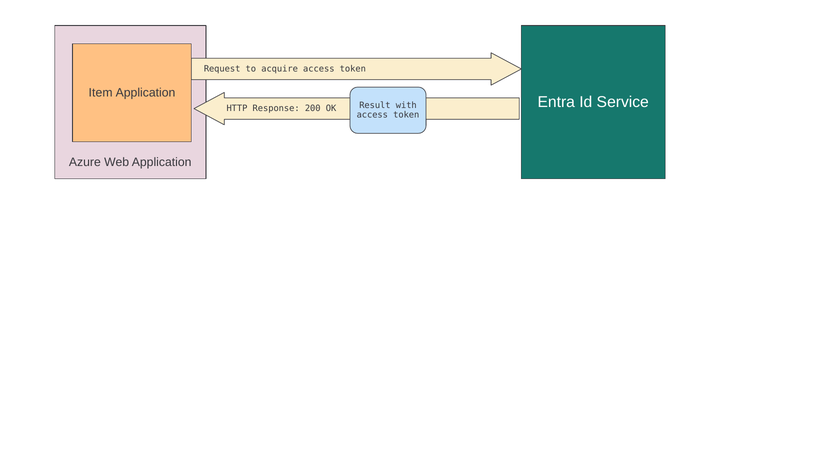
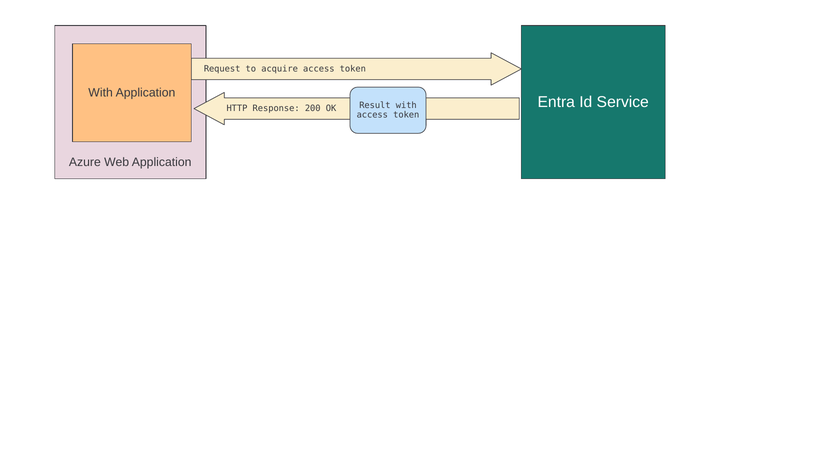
Item at (101, 93): Item -> With
